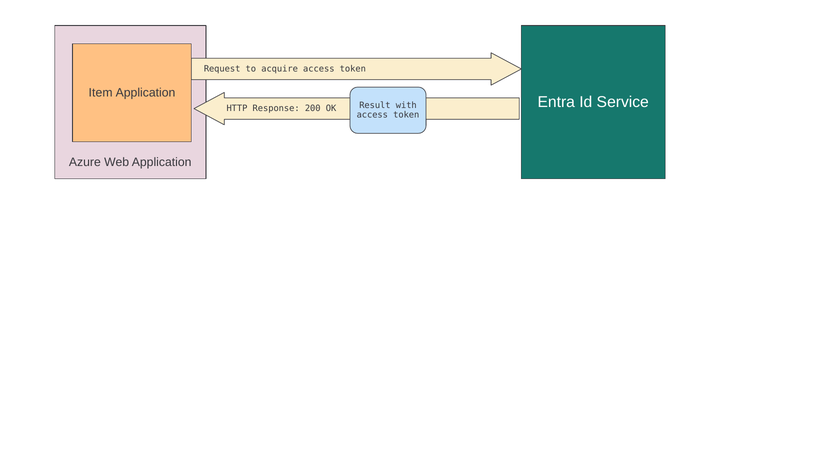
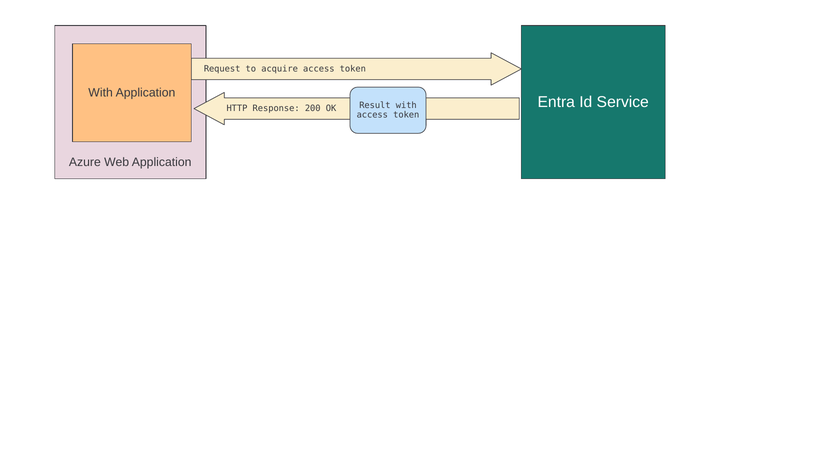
Item at (101, 93): Item -> With
